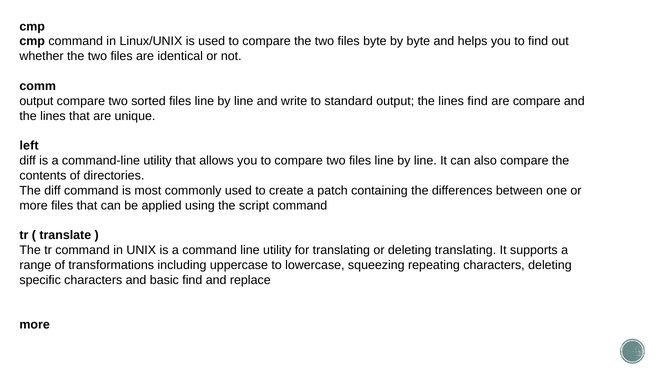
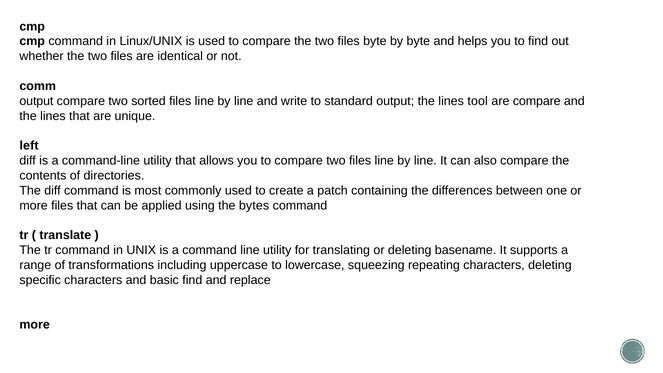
lines find: find -> tool
script: script -> bytes
deleting translating: translating -> basename
